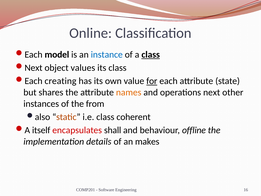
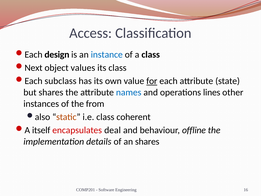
Online: Online -> Access
model: model -> design
class at (151, 55) underline: present -> none
creating: creating -> subclass
names colour: orange -> blue
operations next: next -> lines
shall: shall -> deal
an makes: makes -> shares
